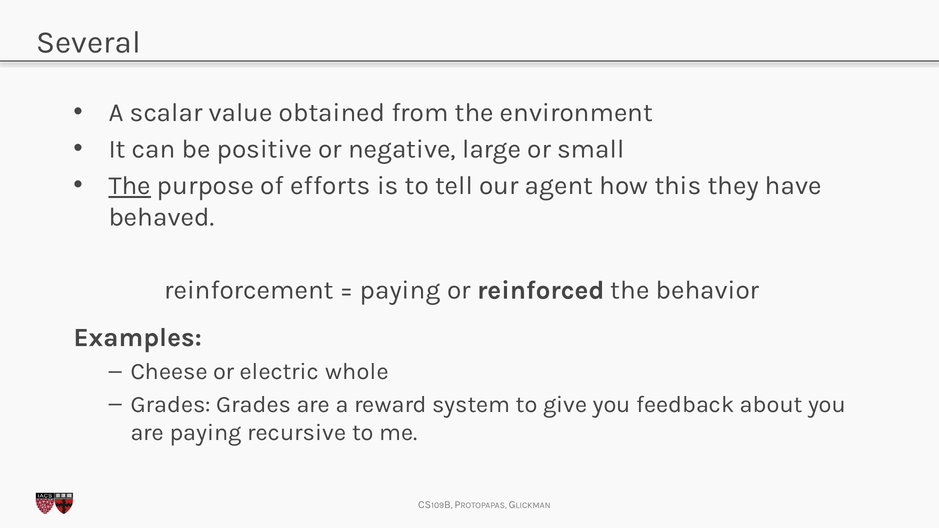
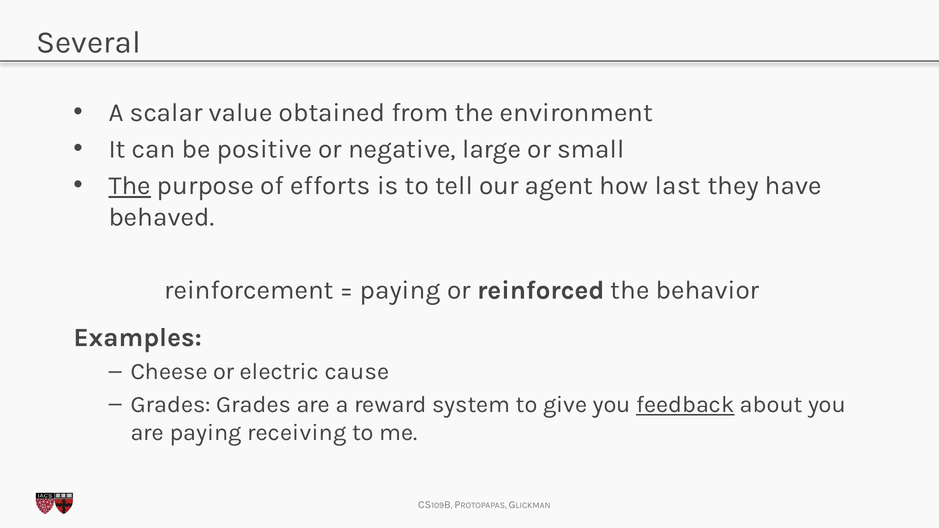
this: this -> last
whole: whole -> cause
feedback underline: none -> present
recursive: recursive -> receiving
